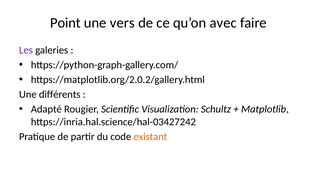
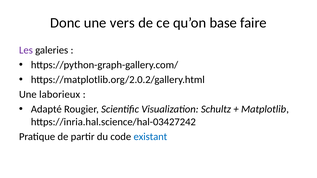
Point: Point -> Donc
avec: avec -> base
différents: différents -> laborieux
existant colour: orange -> blue
